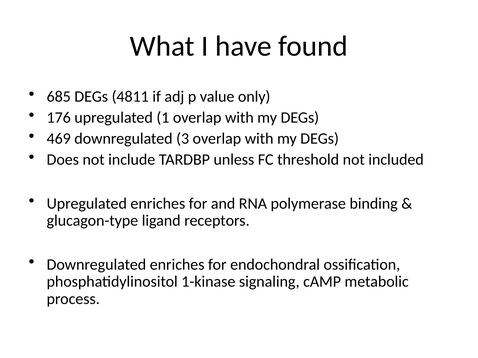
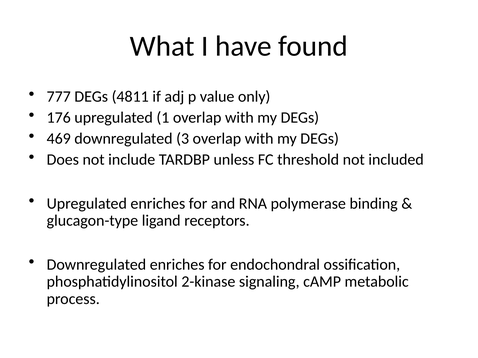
685: 685 -> 777
1-kinase: 1-kinase -> 2-kinase
